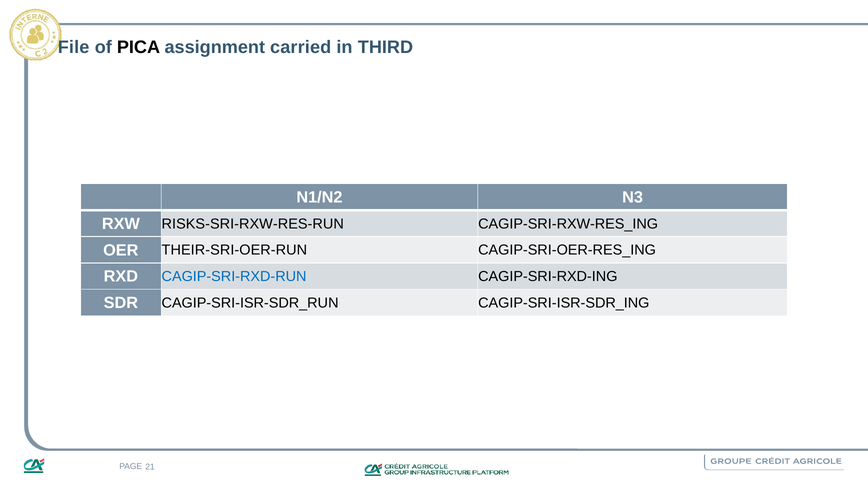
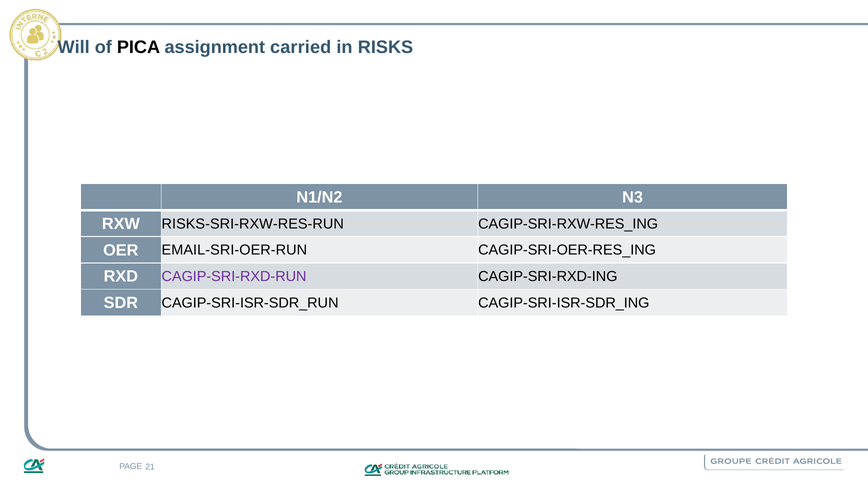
File: File -> Will
THIRD: THIRD -> RISKS
THEIR-SRI-OER-RUN: THEIR-SRI-OER-RUN -> EMAIL-SRI-OER-RUN
CAGIP-SRI-RXD-RUN colour: blue -> purple
